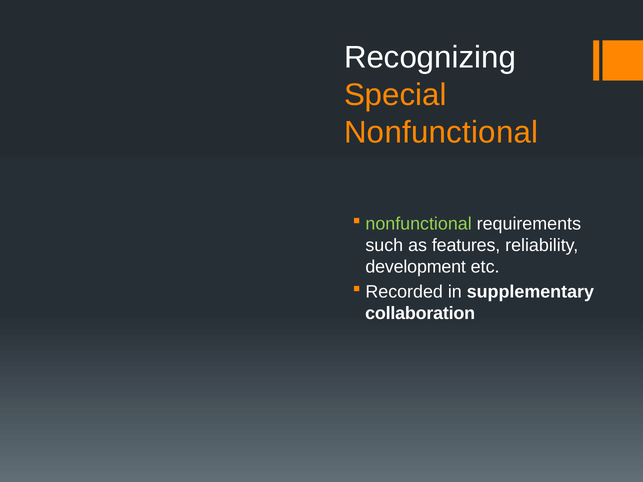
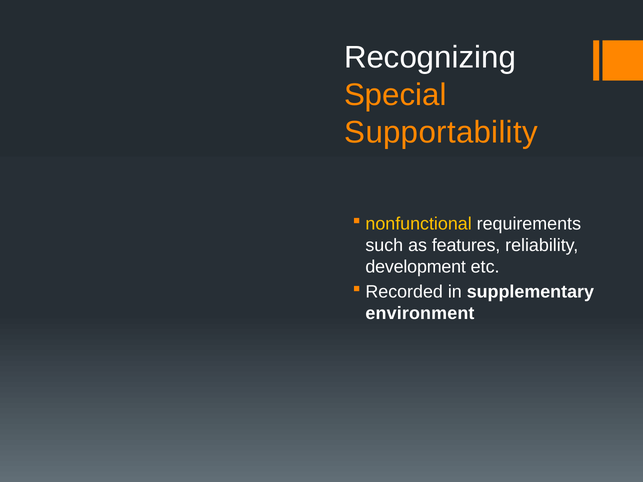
Nonfunctional at (441, 132): Nonfunctional -> Supportability
nonfunctional at (419, 224) colour: light green -> yellow
collaboration: collaboration -> environment
